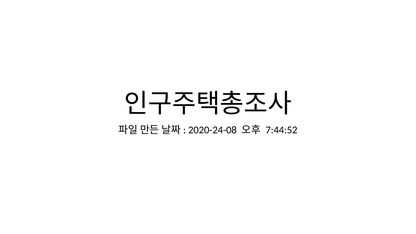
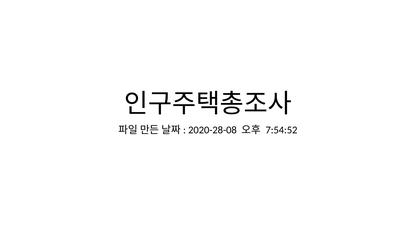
2020-24-08: 2020-24-08 -> 2020-28-08
7:44:52: 7:44:52 -> 7:54:52
